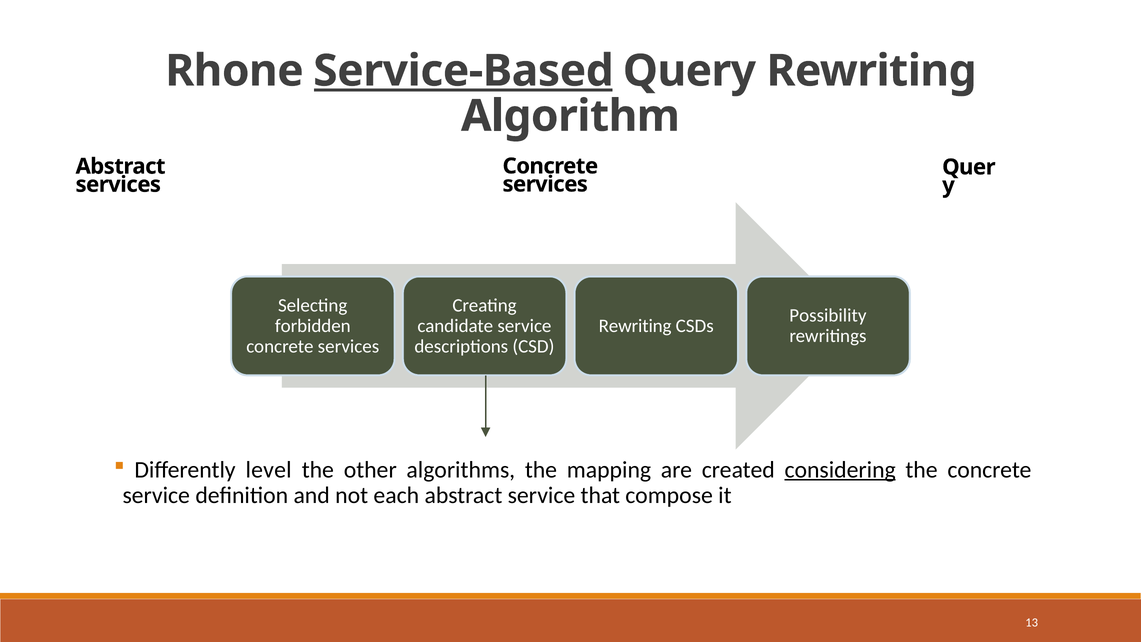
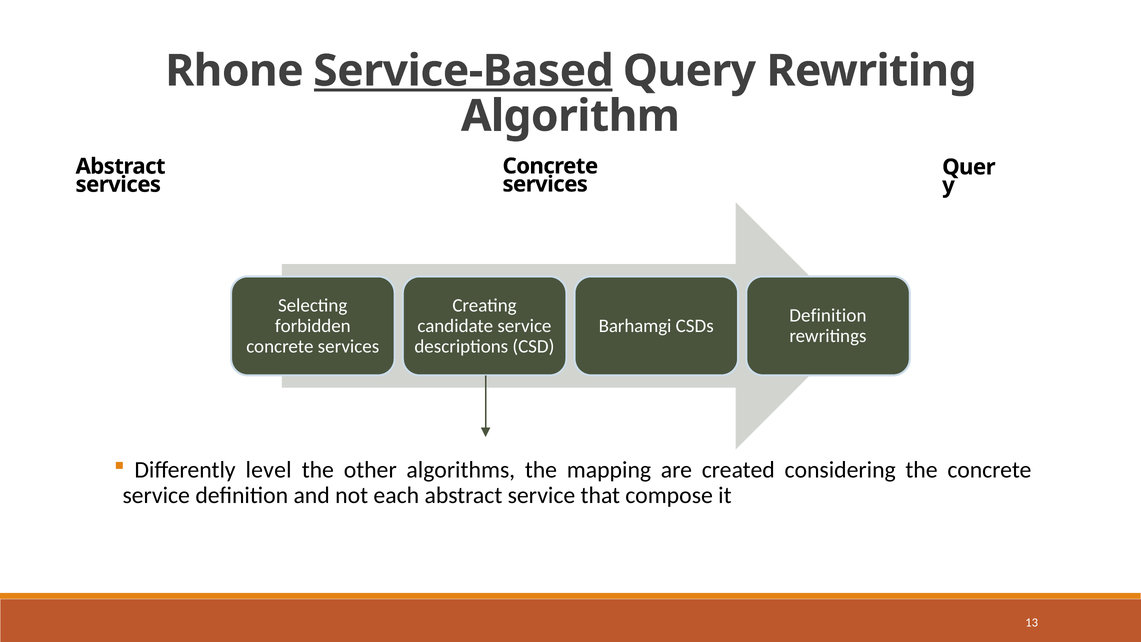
Possibility at (828, 315): Possibility -> Definition
Rewriting at (635, 326): Rewriting -> Barhamgi
considering underline: present -> none
